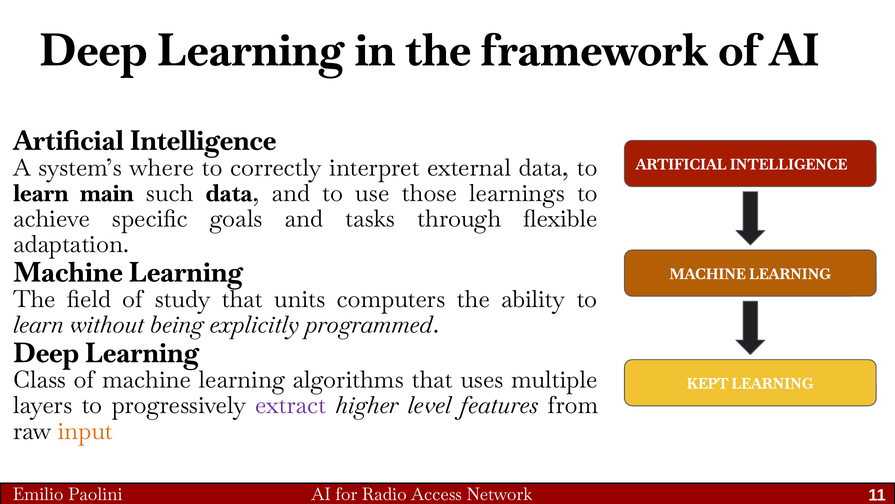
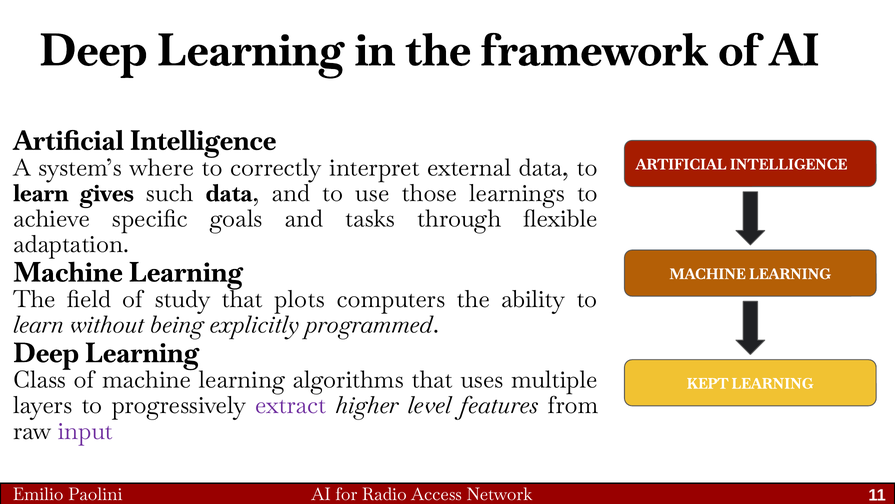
main: main -> gives
units: units -> plots
input colour: orange -> purple
